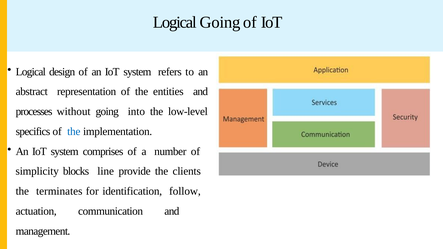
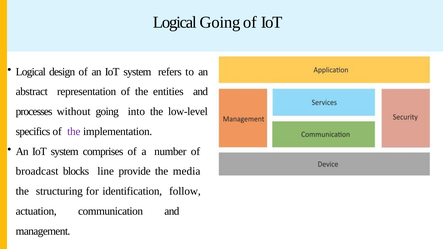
the at (74, 132) colour: blue -> purple
simplicity: simplicity -> broadcast
clients: clients -> media
terminates: terminates -> structuring
